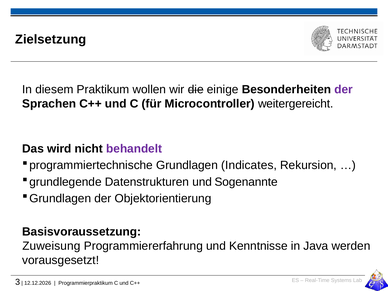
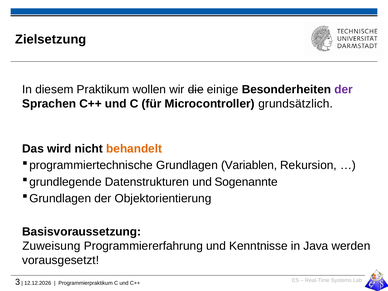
weitergereicht: weitergereicht -> grundsätzlich
behandelt colour: purple -> orange
Indicates: Indicates -> Variablen
